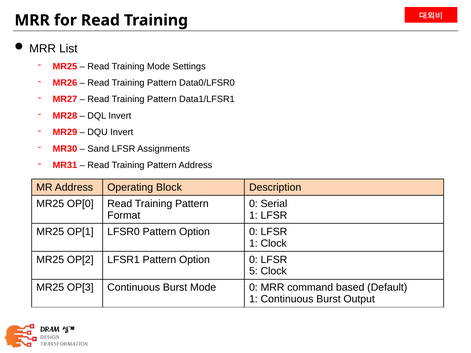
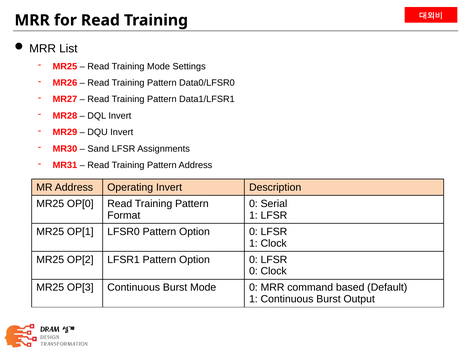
Operating Block: Block -> Invert
5 at (253, 271): 5 -> 0
